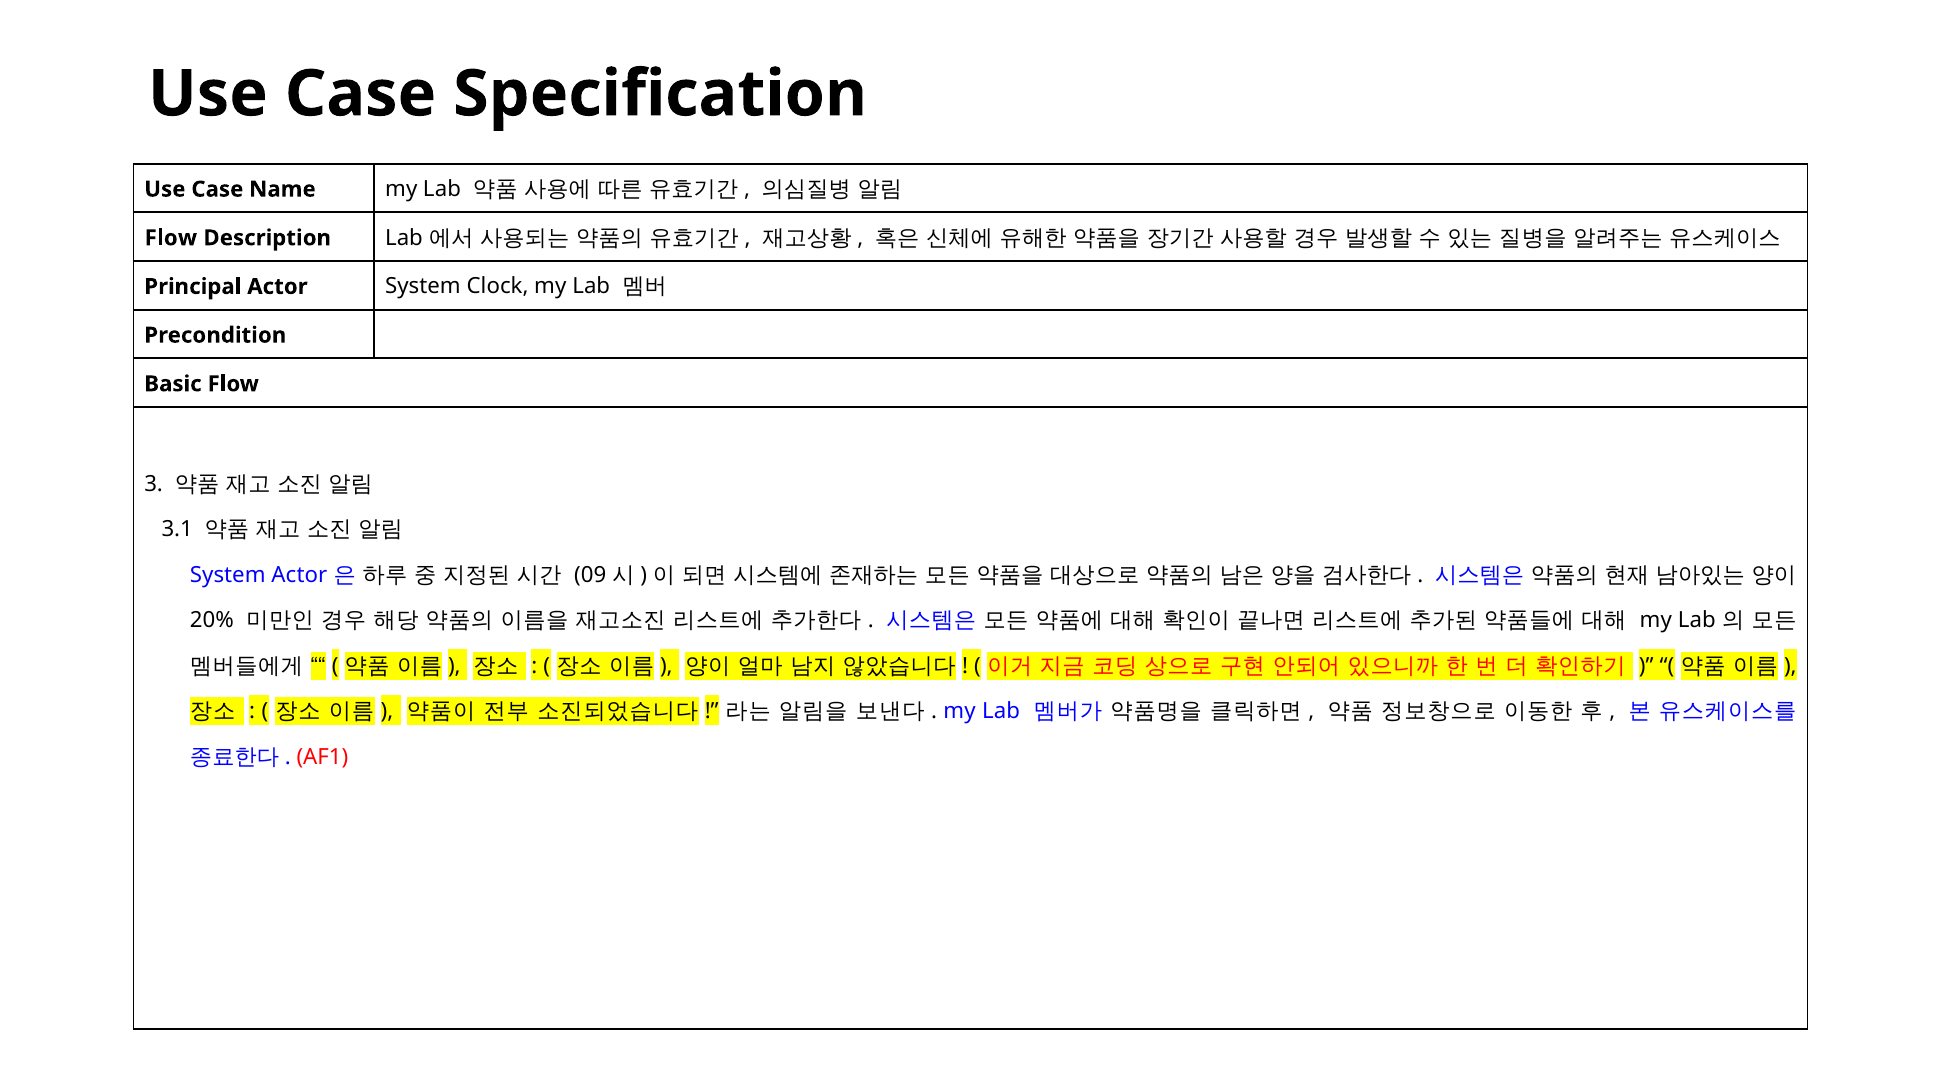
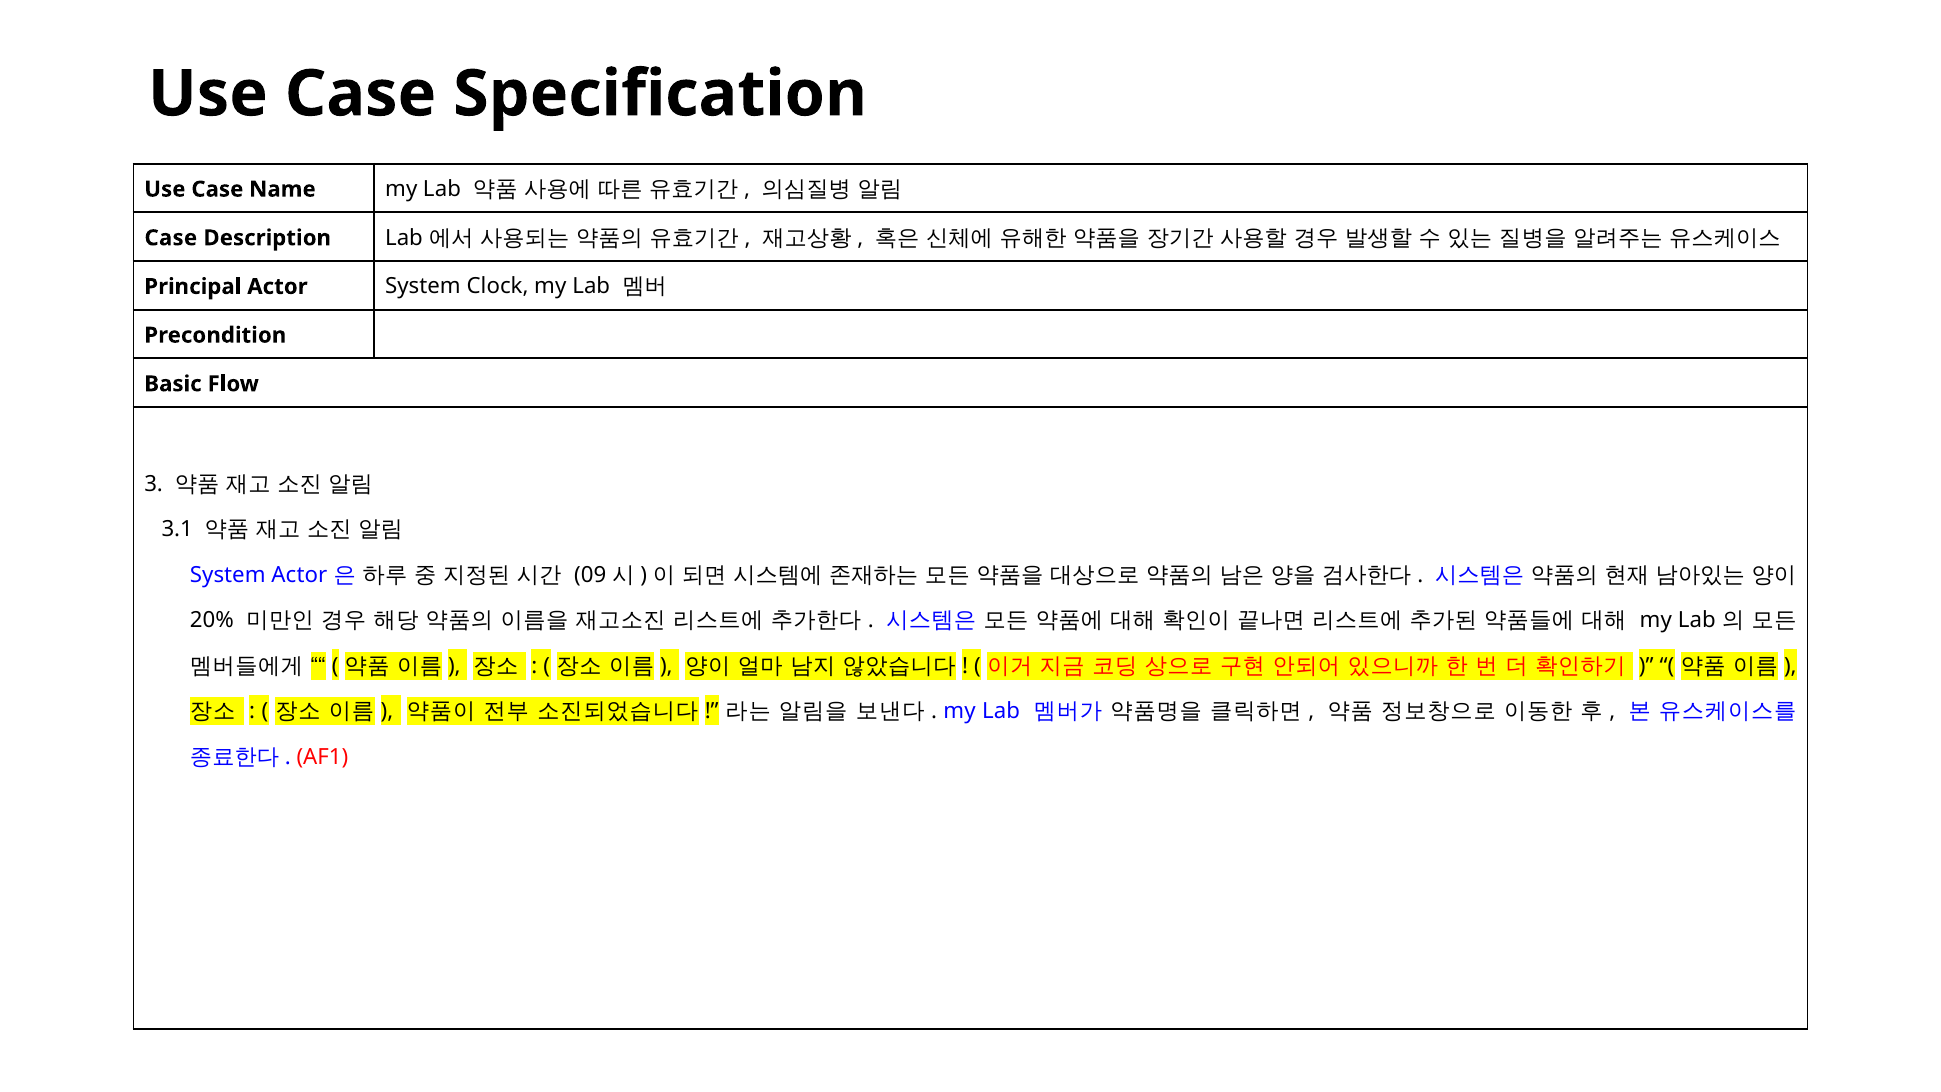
Flow at (171, 238): Flow -> Case
